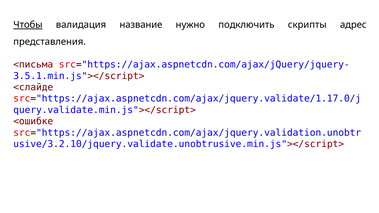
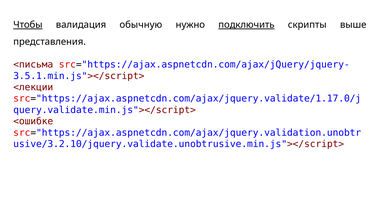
название: название -> обычную
подключить underline: none -> present
адрес: адрес -> выше
<слайде: <слайде -> <лекции
